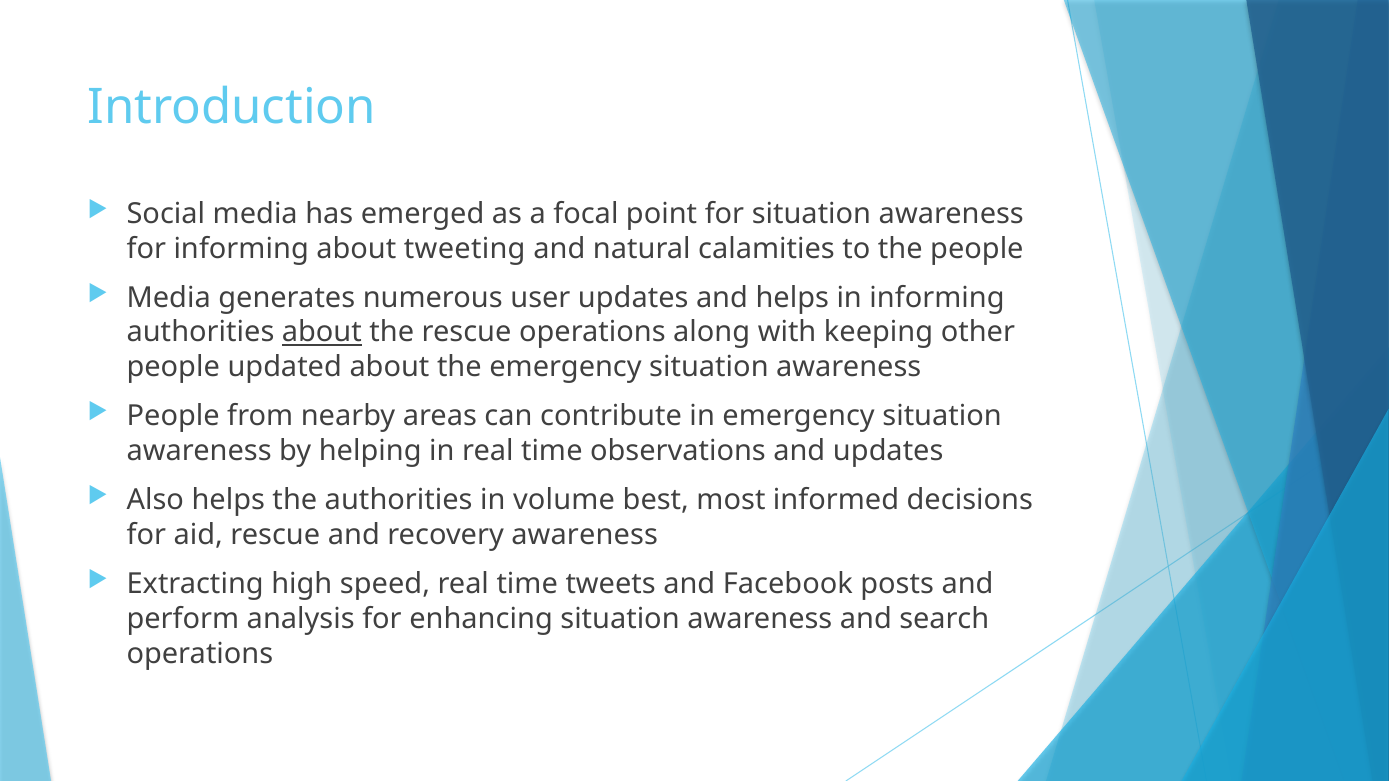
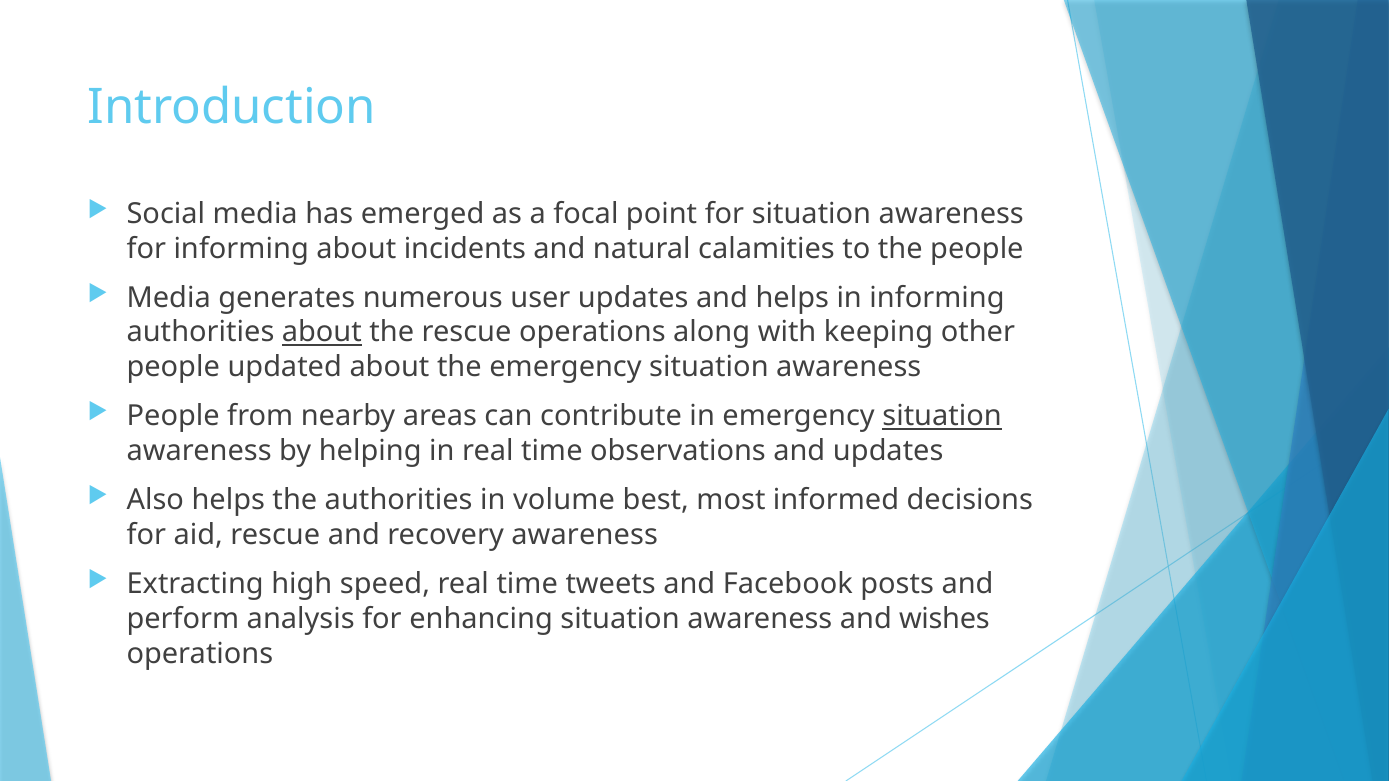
tweeting: tweeting -> incidents
situation at (942, 417) underline: none -> present
search: search -> wishes
